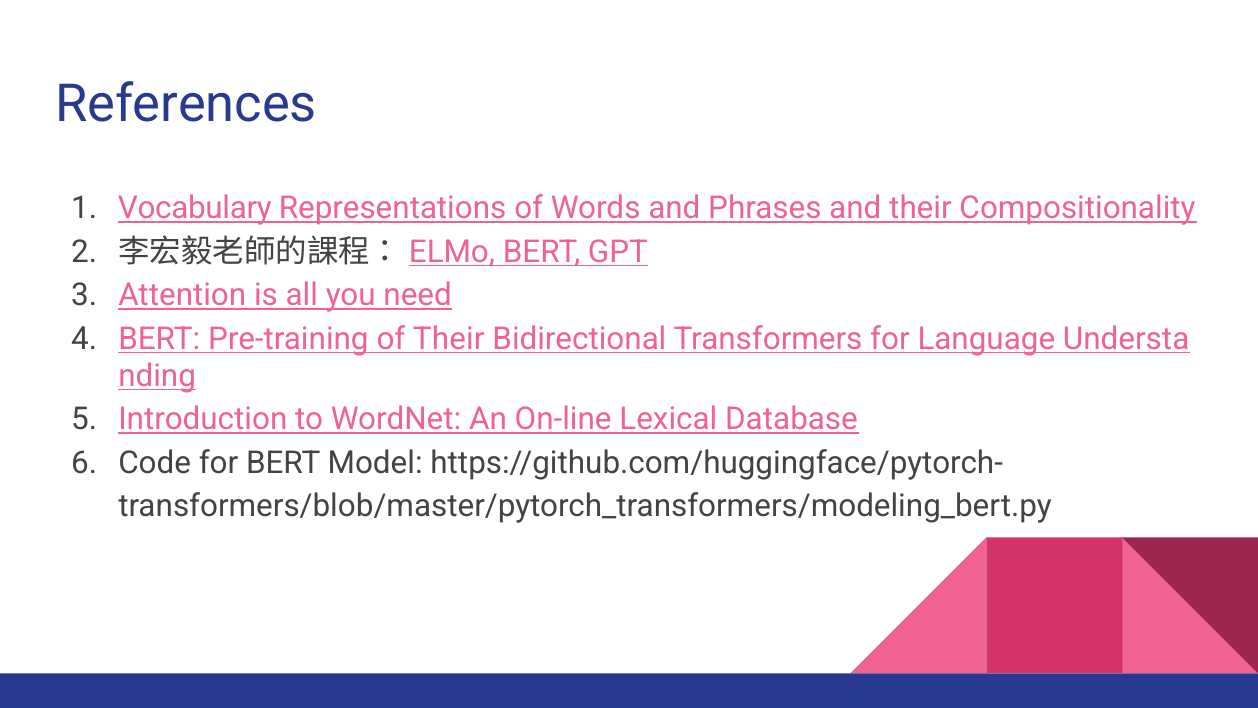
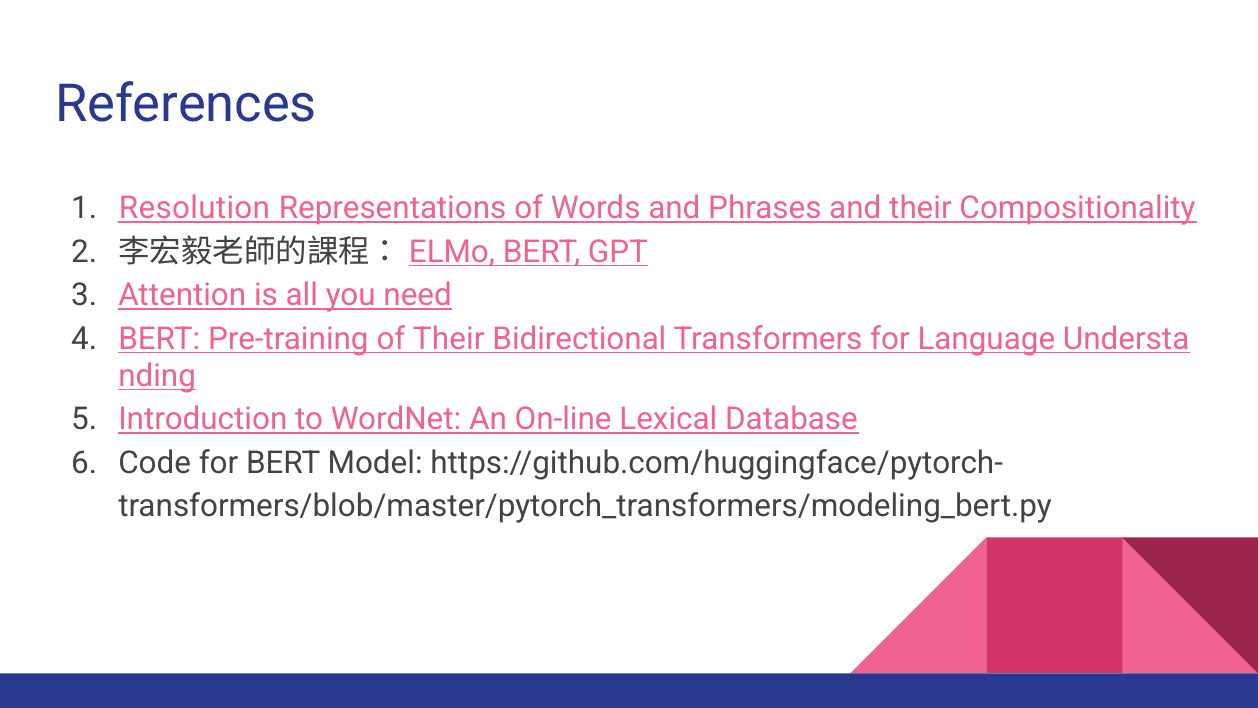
Vocabulary: Vocabulary -> Resolution
